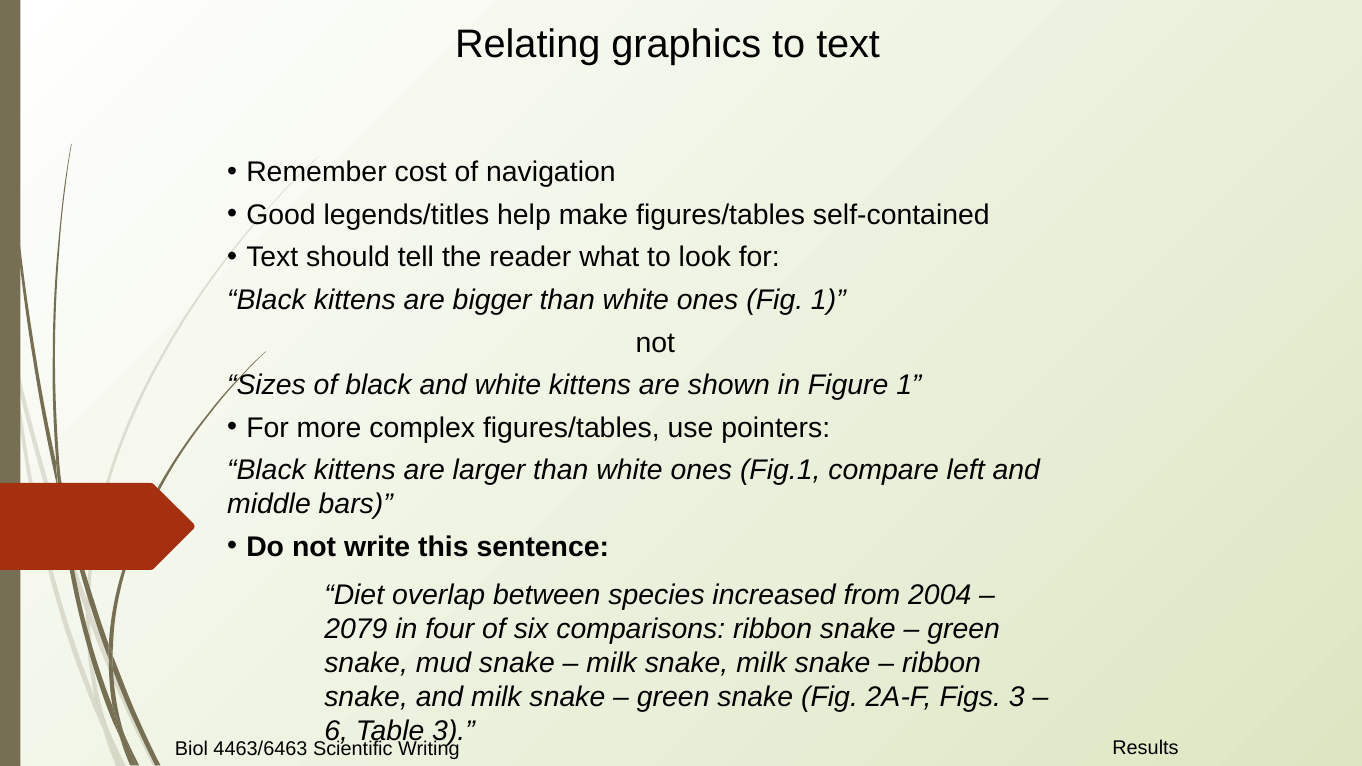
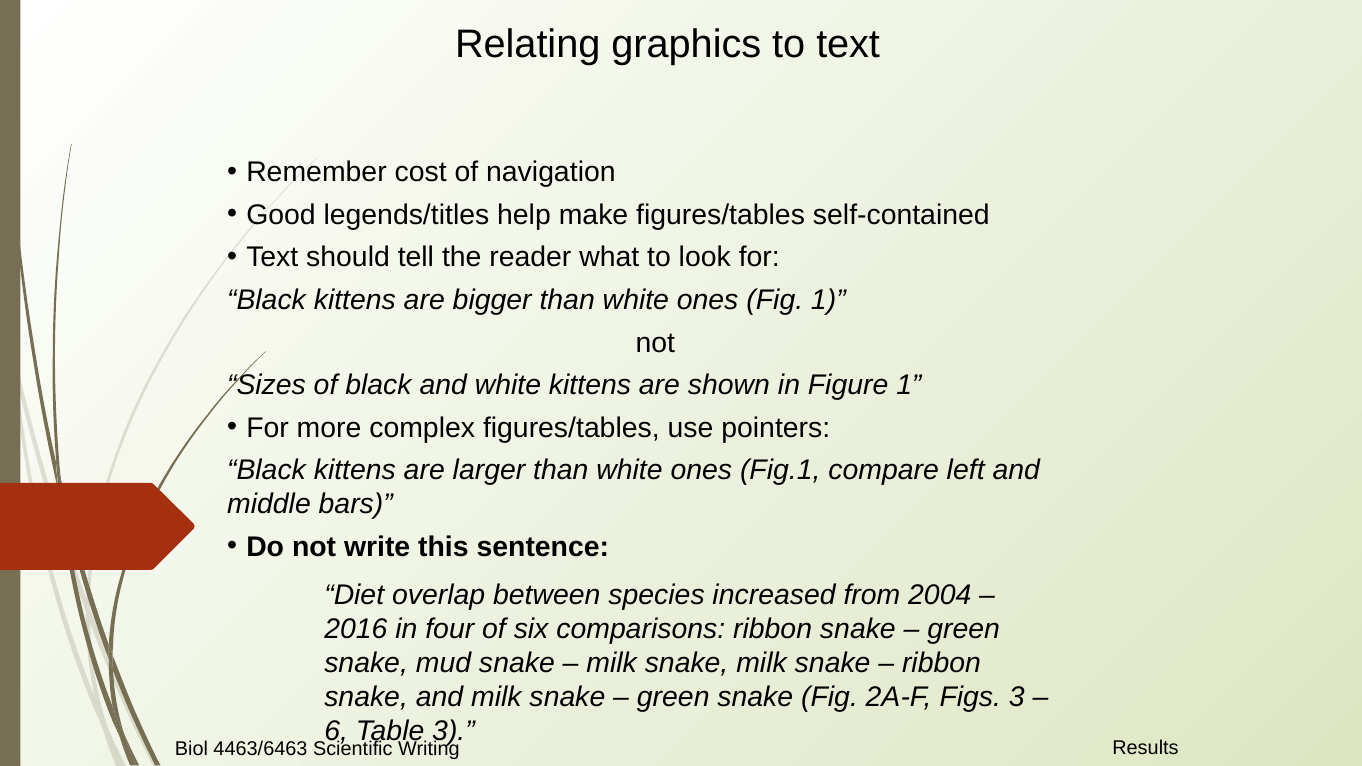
2079: 2079 -> 2016
